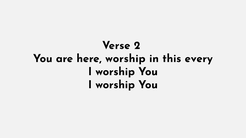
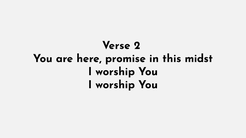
here worship: worship -> promise
every: every -> midst
